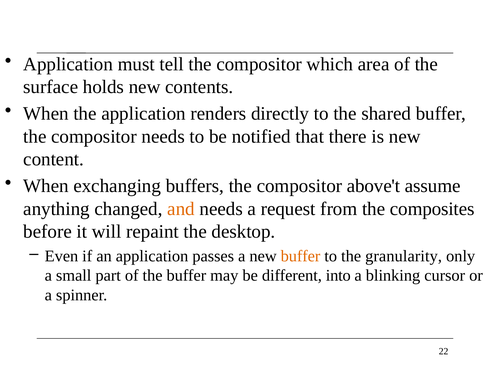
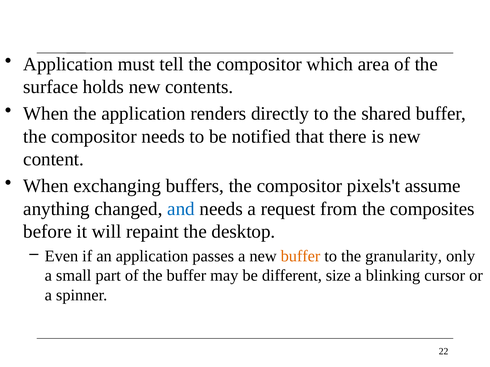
above't: above't -> pixels't
and colour: orange -> blue
into: into -> size
